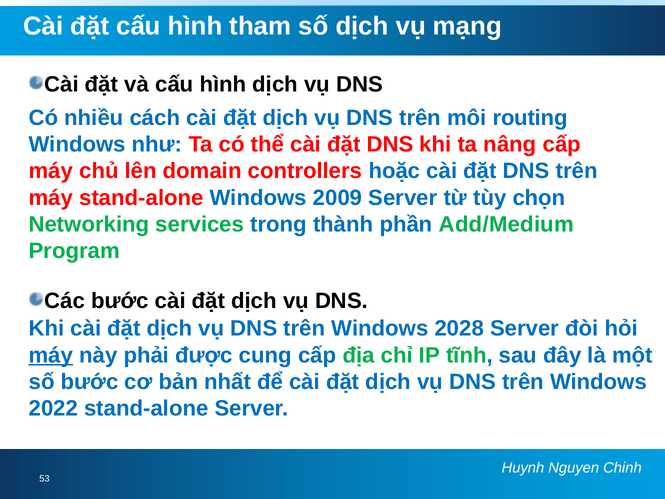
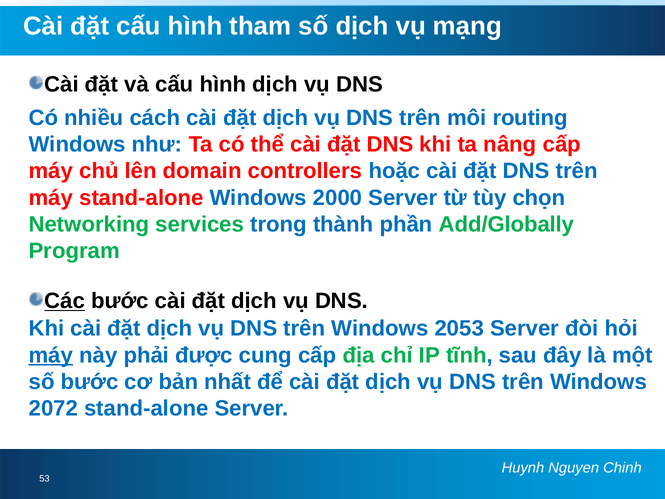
2009: 2009 -> 2000
Add/Medium: Add/Medium -> Add/Globally
Các underline: none -> present
2028: 2028 -> 2053
2022: 2022 -> 2072
